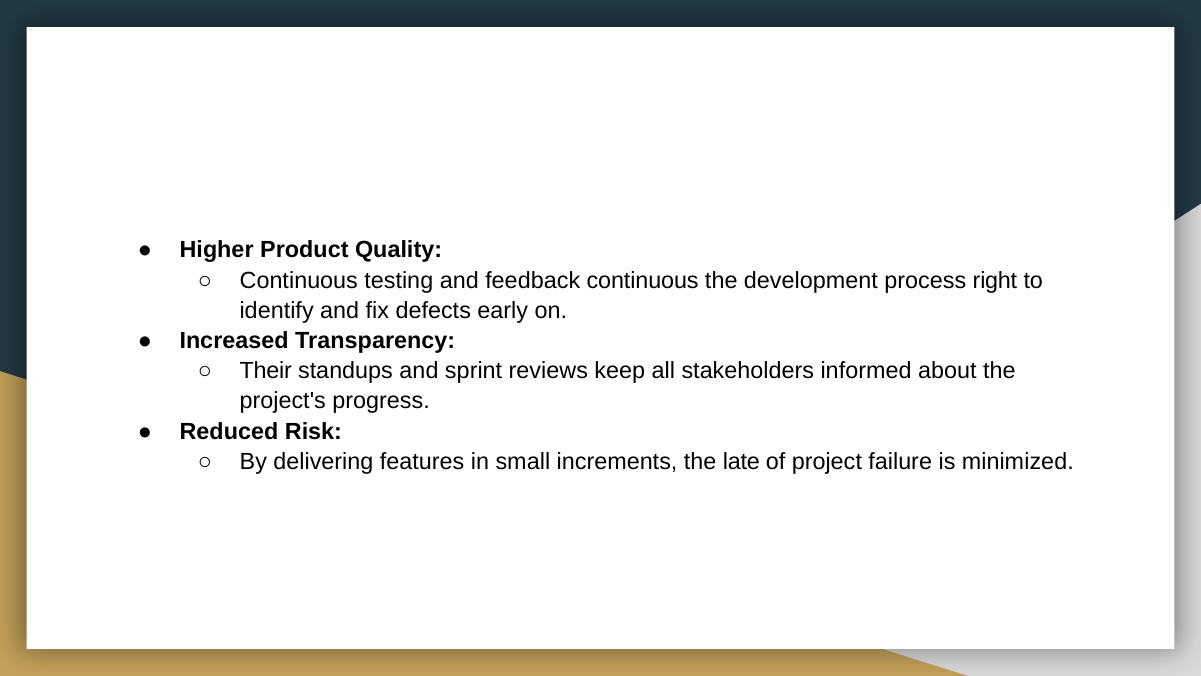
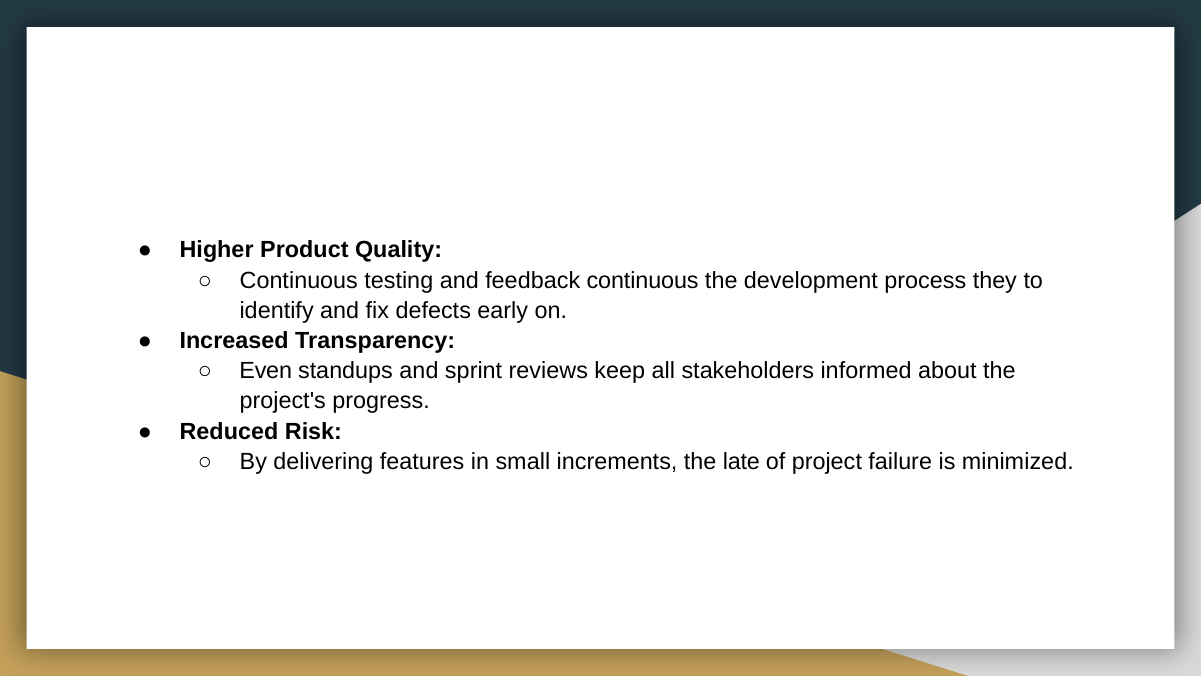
right: right -> they
Their: Their -> Even
